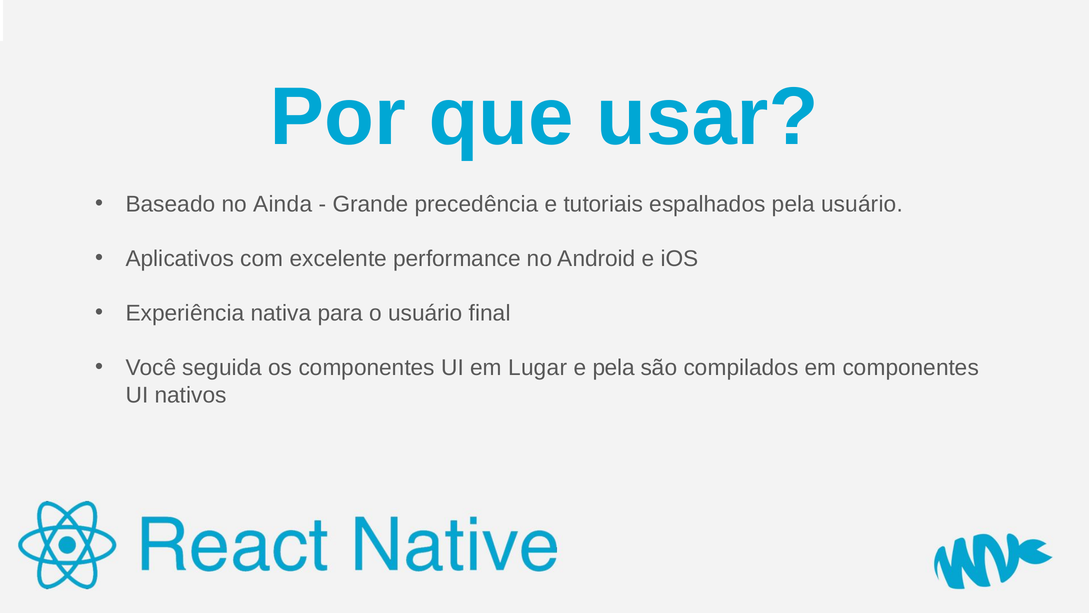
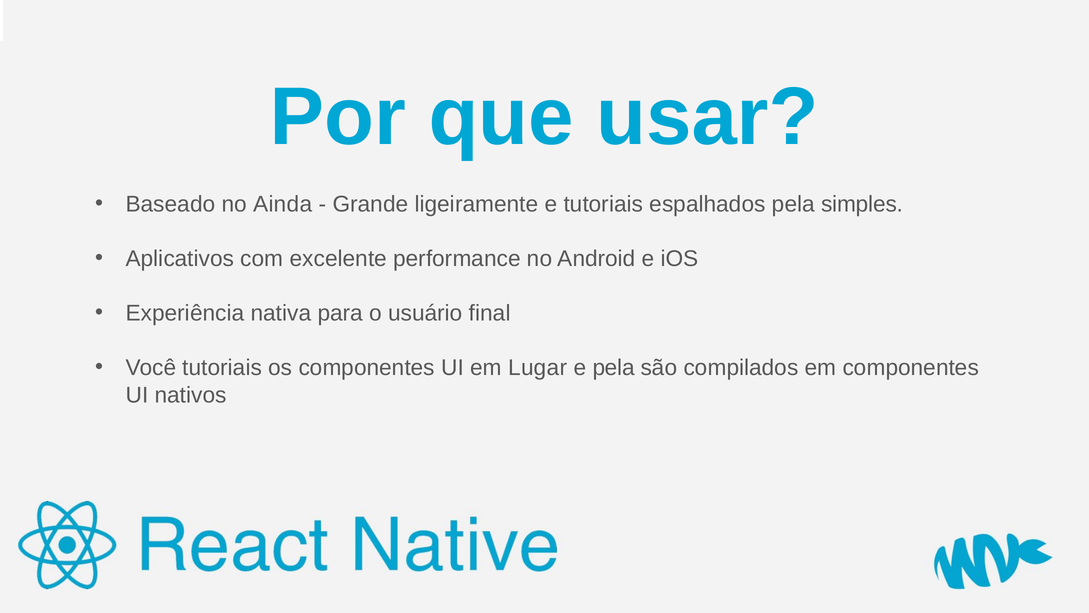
precedência: precedência -> ligeiramente
pela usuário: usuário -> simples
Você seguida: seguida -> tutoriais
